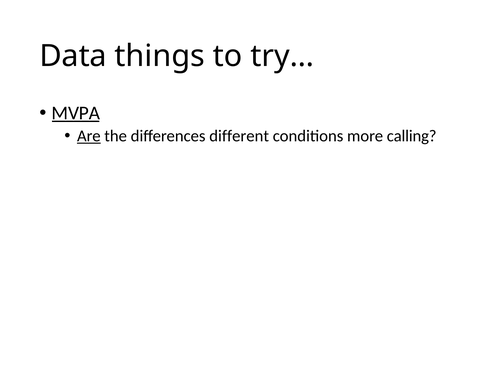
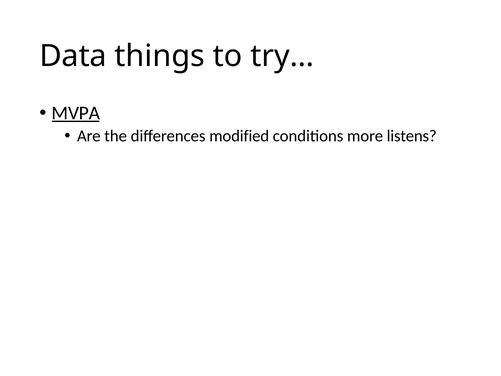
Are underline: present -> none
different: different -> modified
calling: calling -> listens
